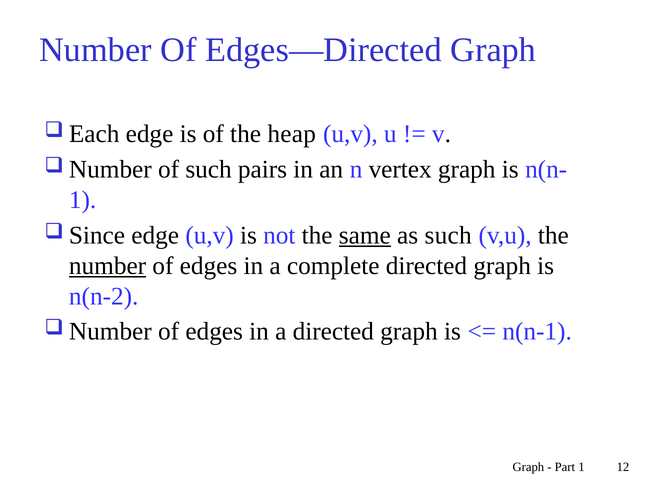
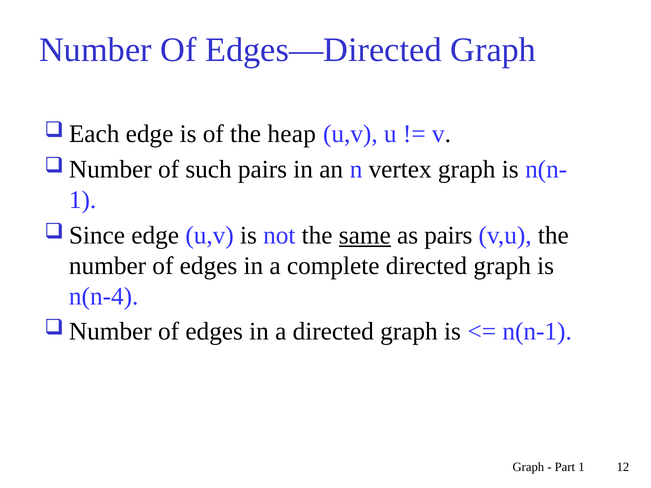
as such: such -> pairs
number at (108, 266) underline: present -> none
n(n-2: n(n-2 -> n(n-4
